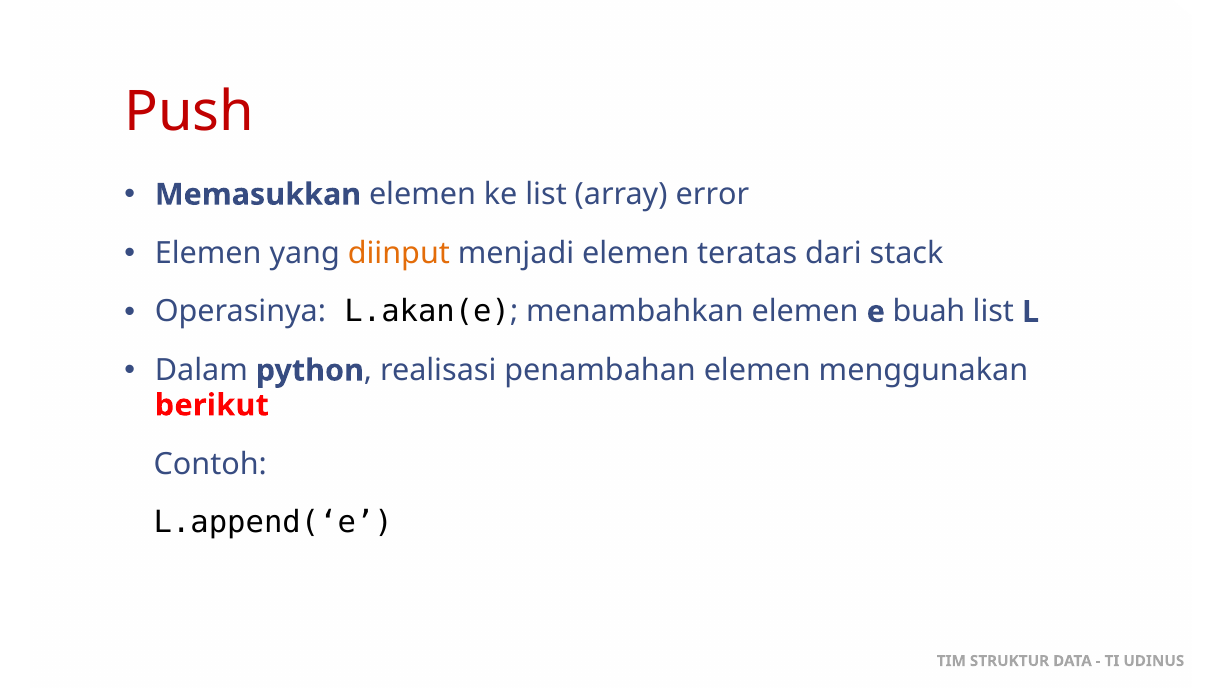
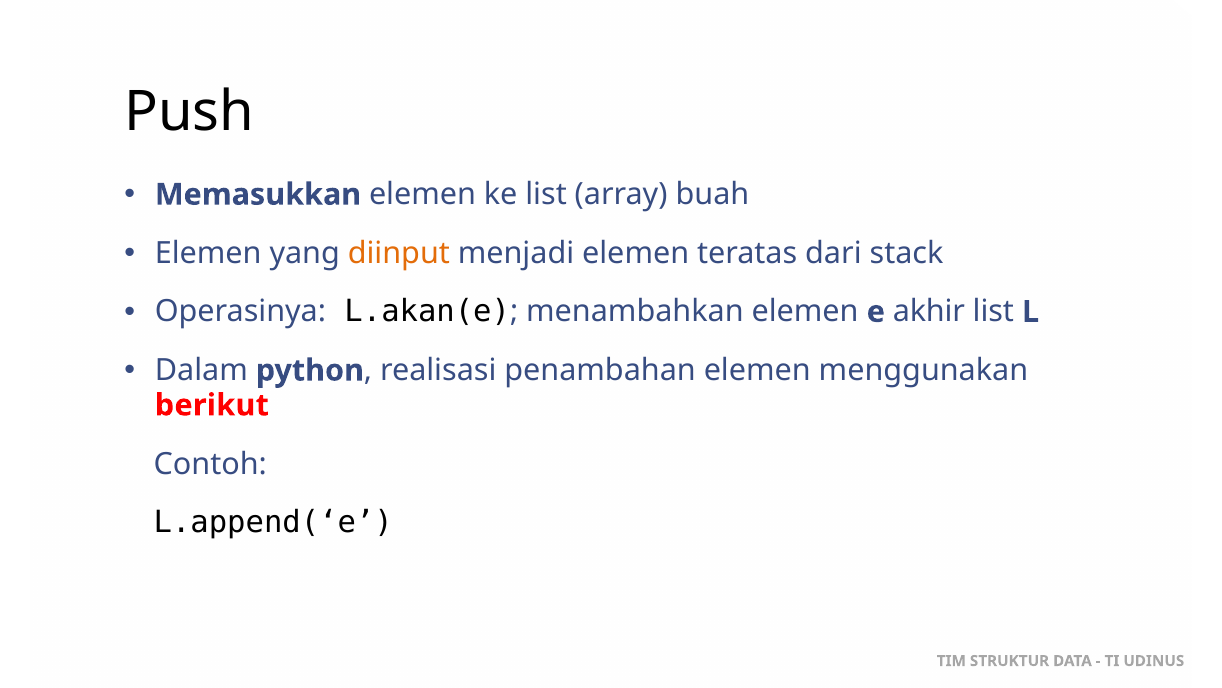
Push colour: red -> black
error: error -> buah
buah: buah -> akhir
